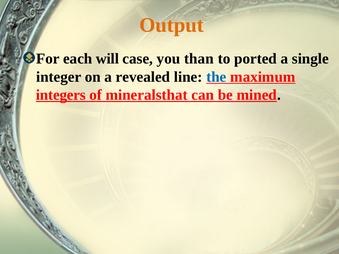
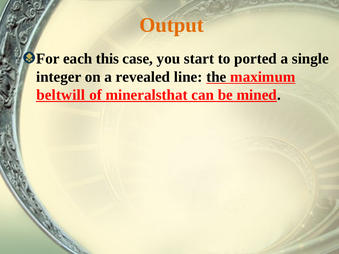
will: will -> this
than: than -> start
the colour: blue -> black
integers: integers -> beltwill
